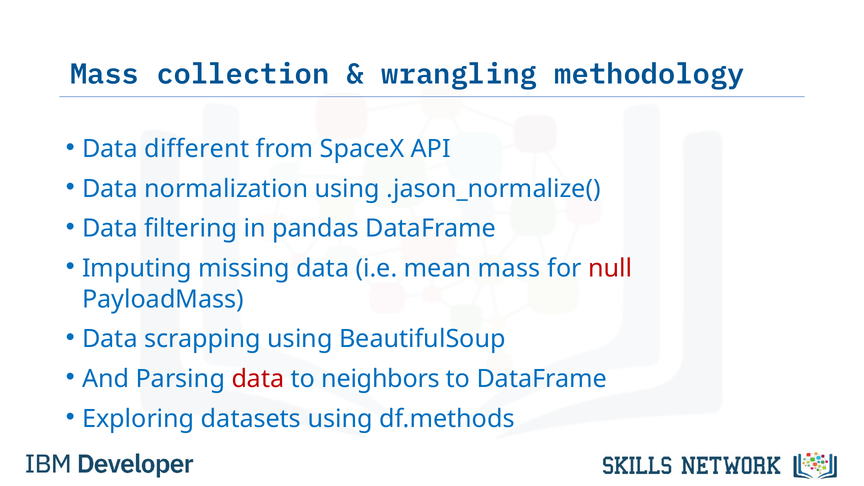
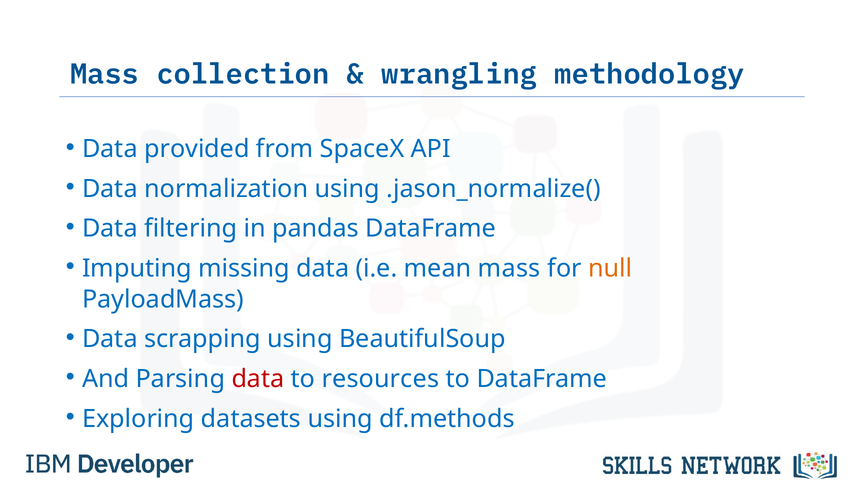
different: different -> provided
null colour: red -> orange
neighbors: neighbors -> resources
